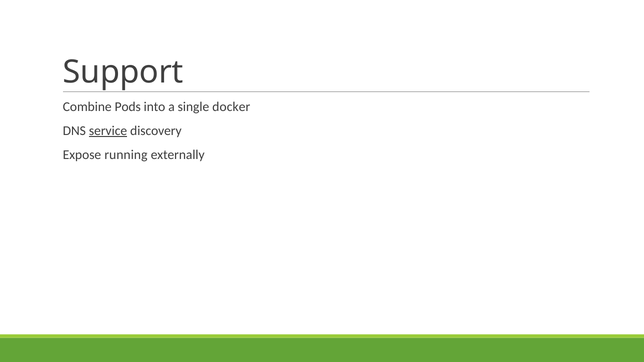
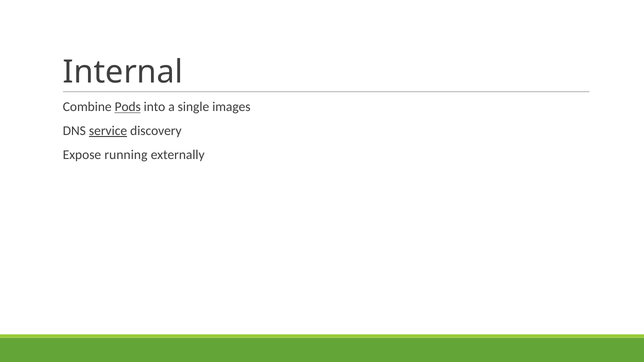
Support: Support -> Internal
Pods underline: none -> present
docker: docker -> images
